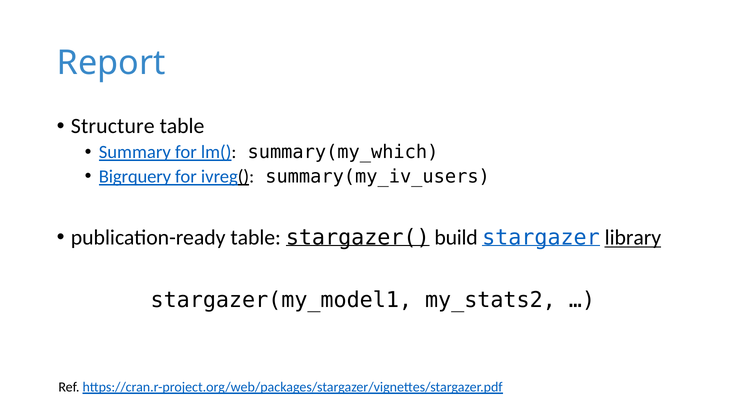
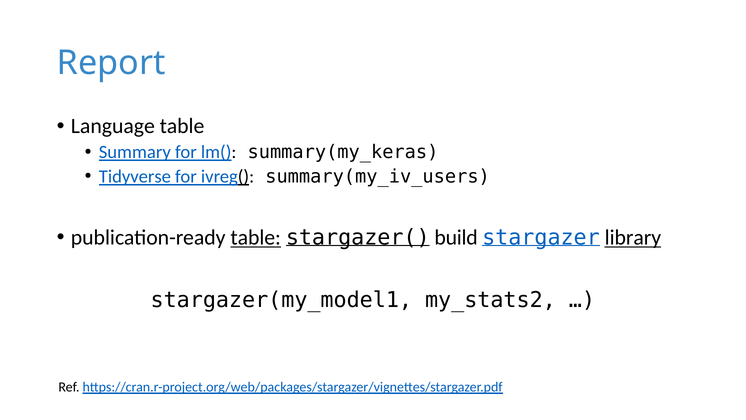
Structure: Structure -> Language
summary(my_which: summary(my_which -> summary(my_keras
Bigrquery: Bigrquery -> Tidyverse
table at (256, 237) underline: none -> present
